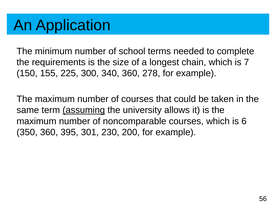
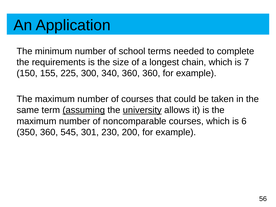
360 278: 278 -> 360
university underline: none -> present
395: 395 -> 545
